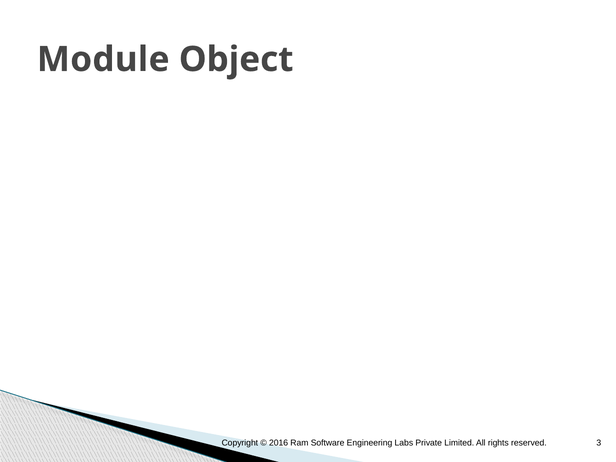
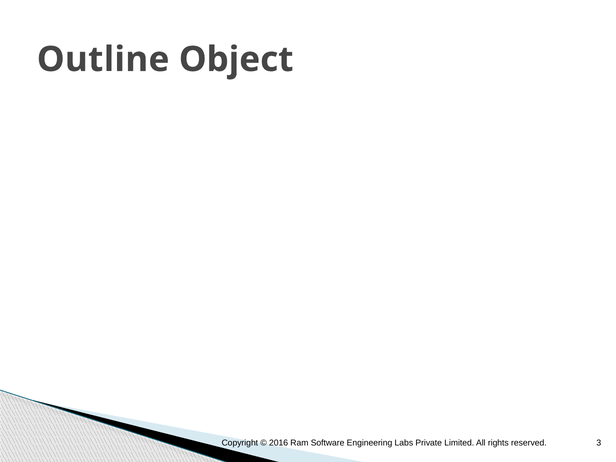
Module: Module -> Outline
